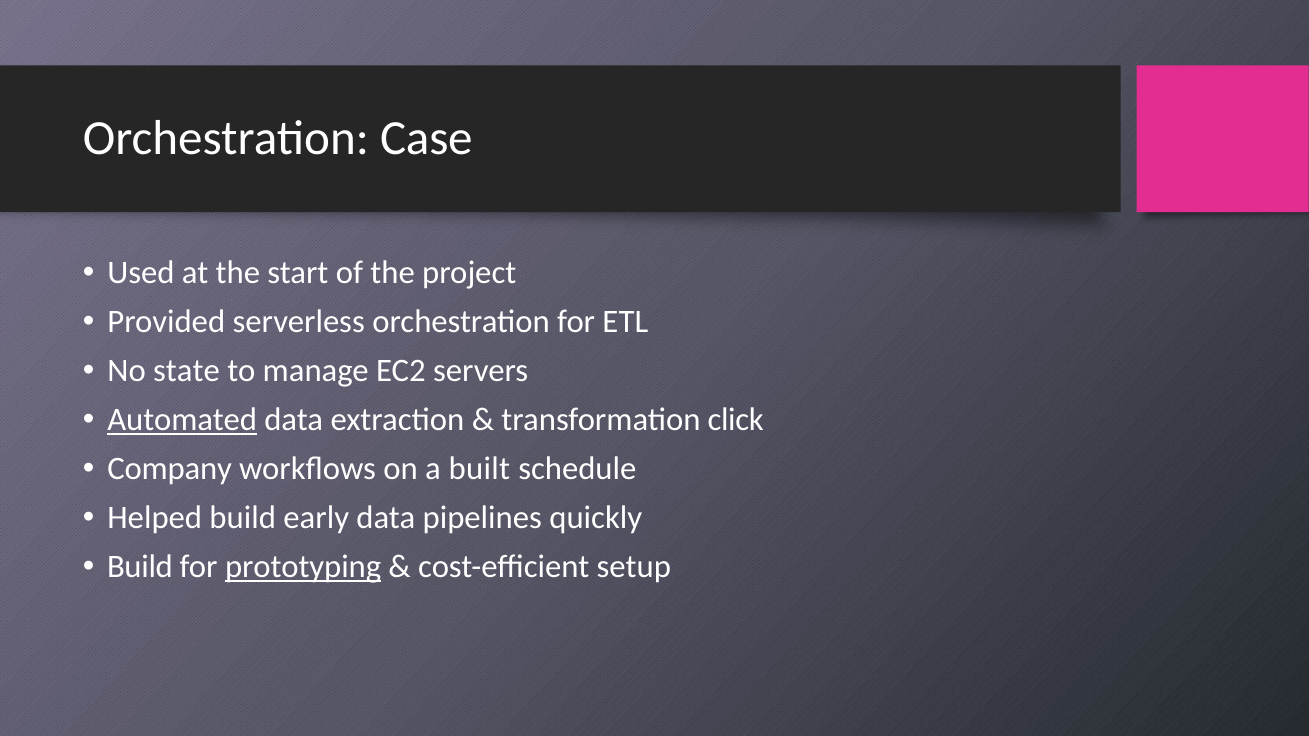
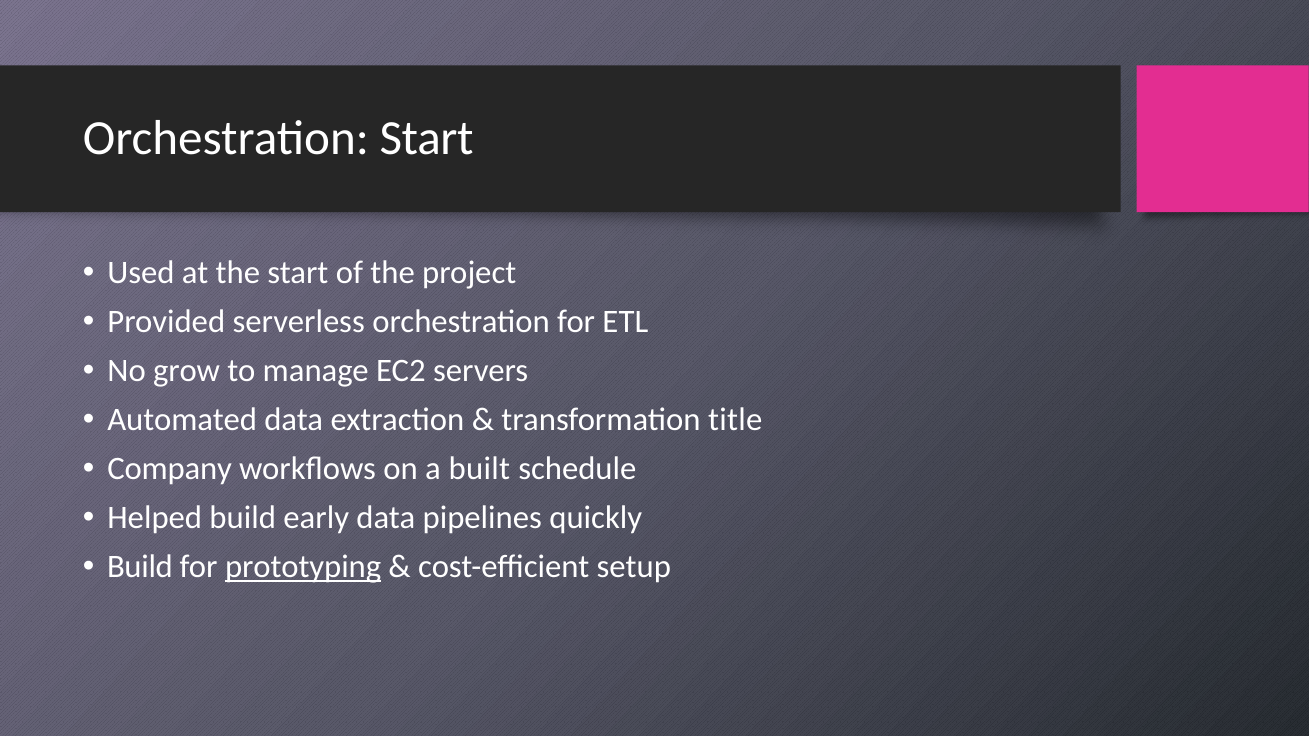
Orchestration Case: Case -> Start
state: state -> grow
Automated underline: present -> none
click: click -> title
